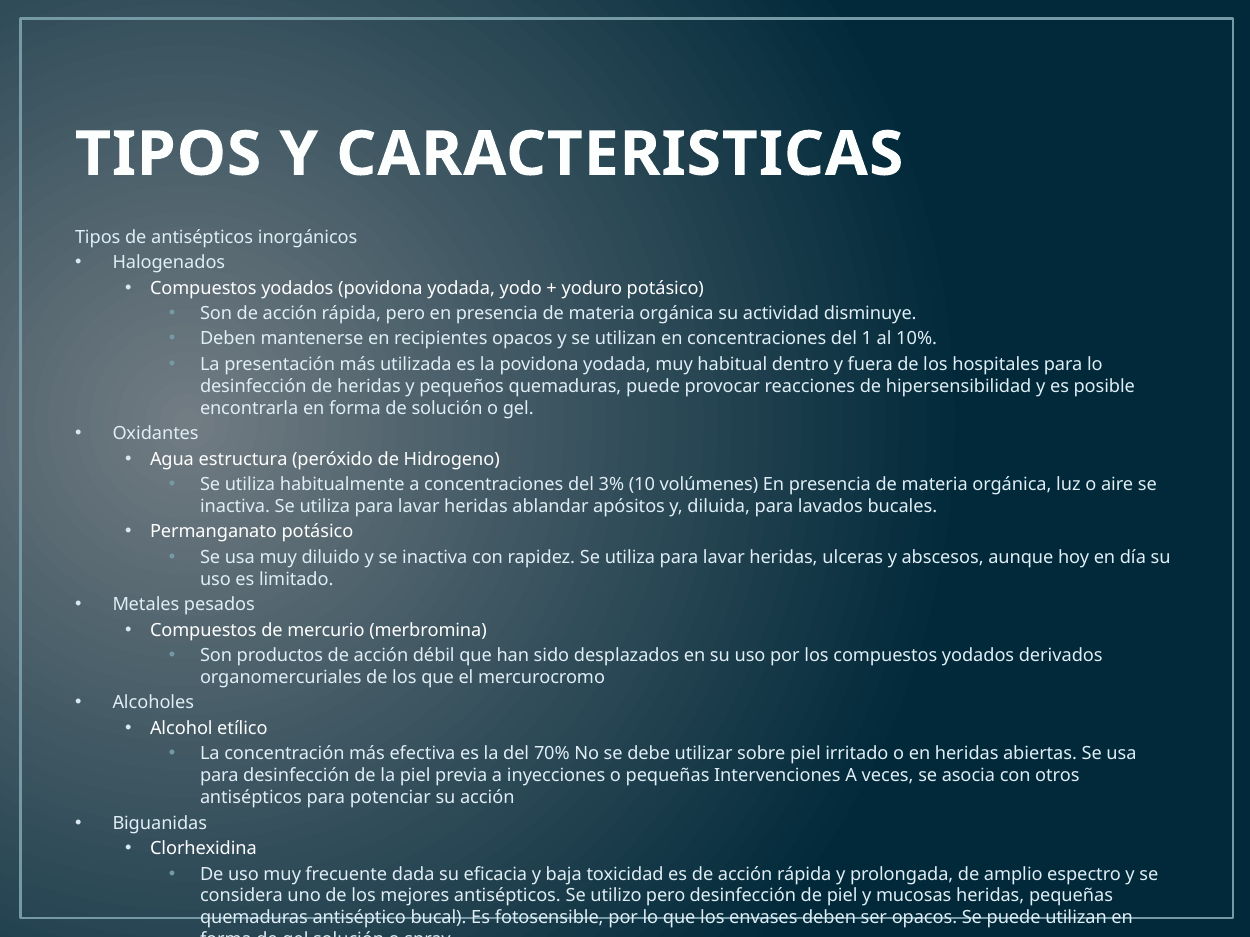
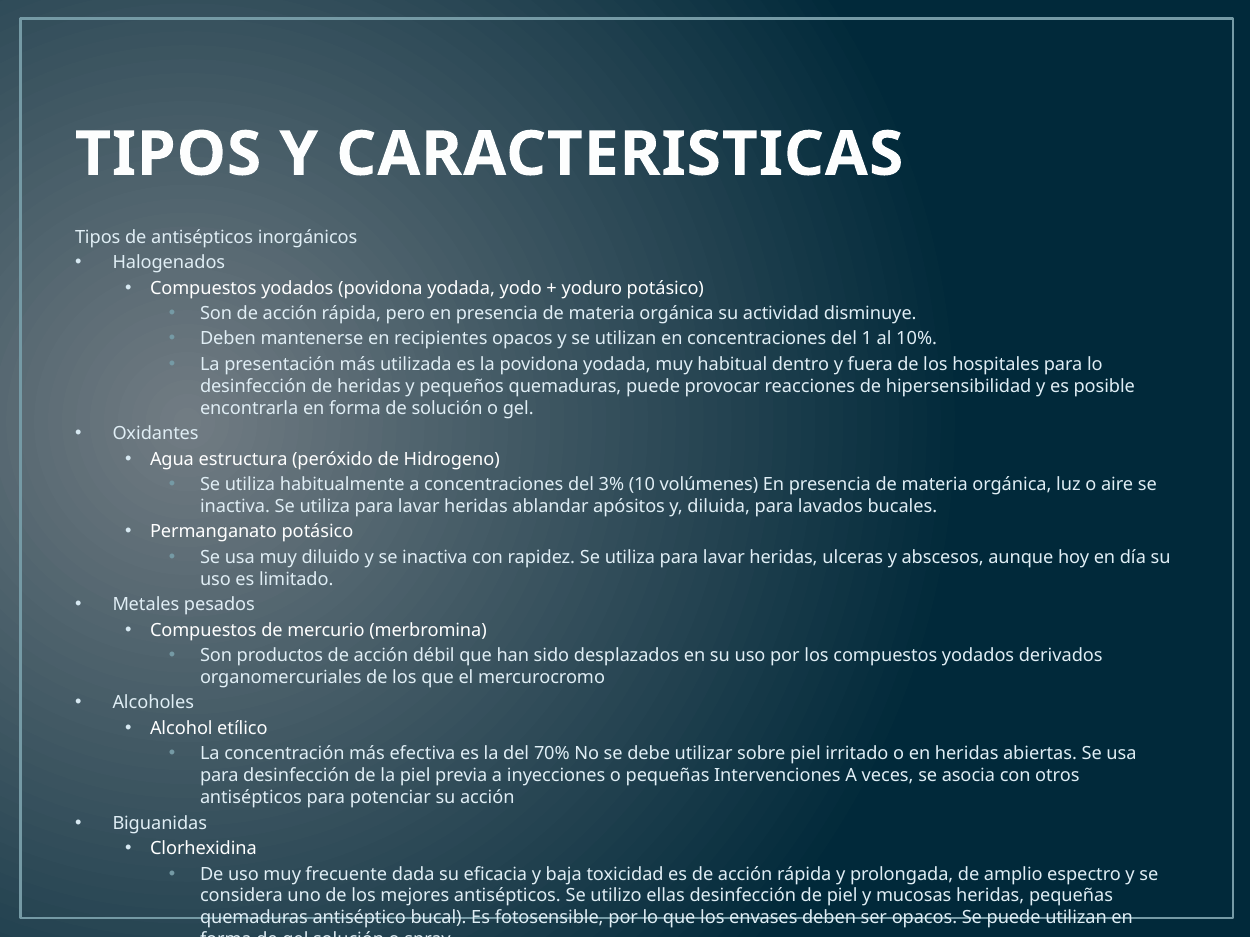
utilizo pero: pero -> ellas
